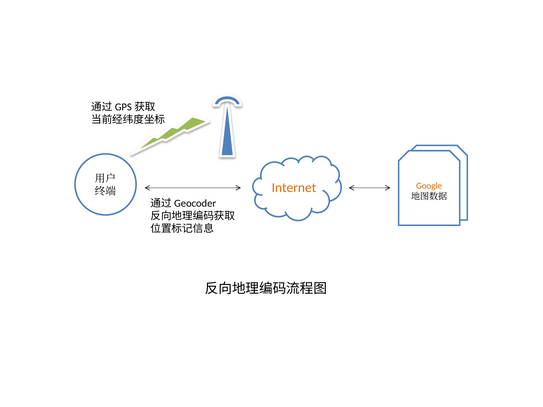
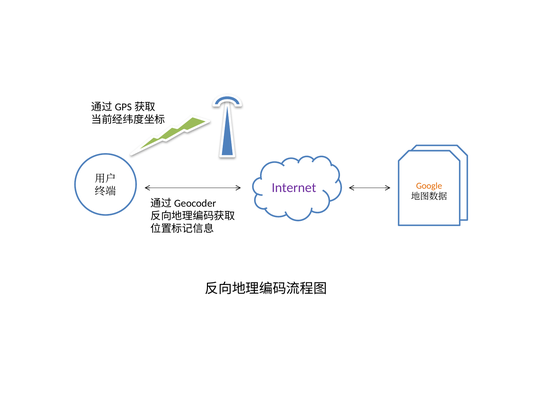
Internet colour: orange -> purple
